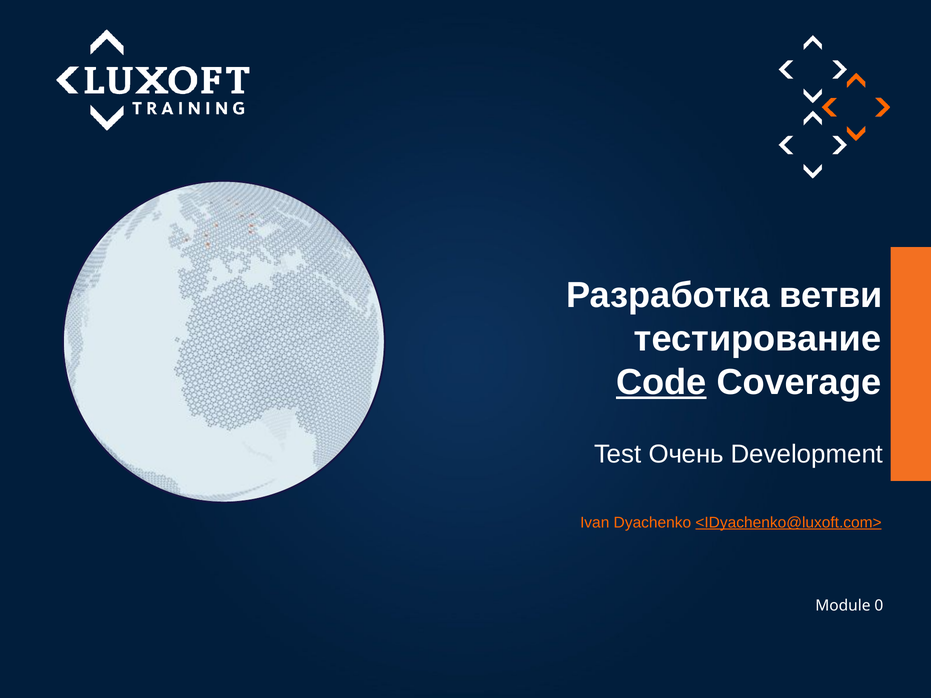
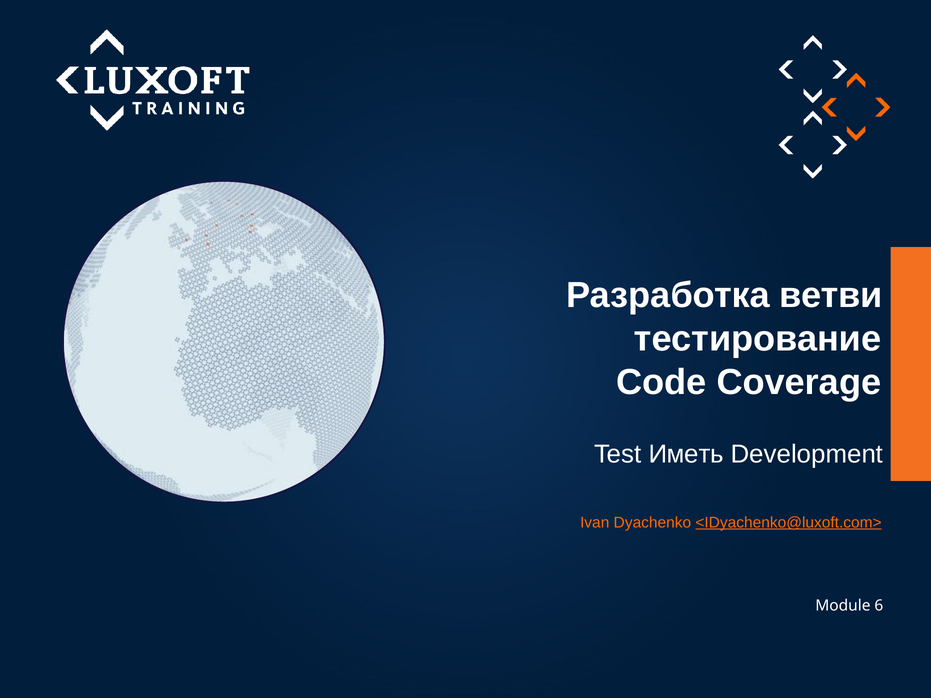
Code underline: present -> none
Очень: Очень -> Иметь
Module 0: 0 -> 6
